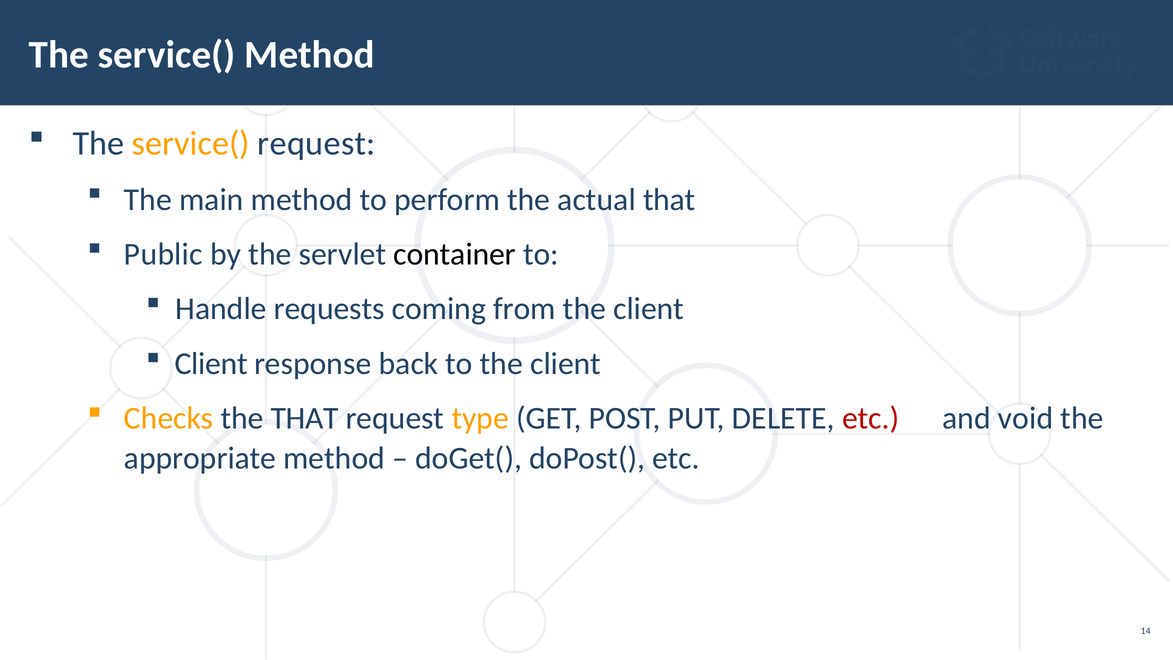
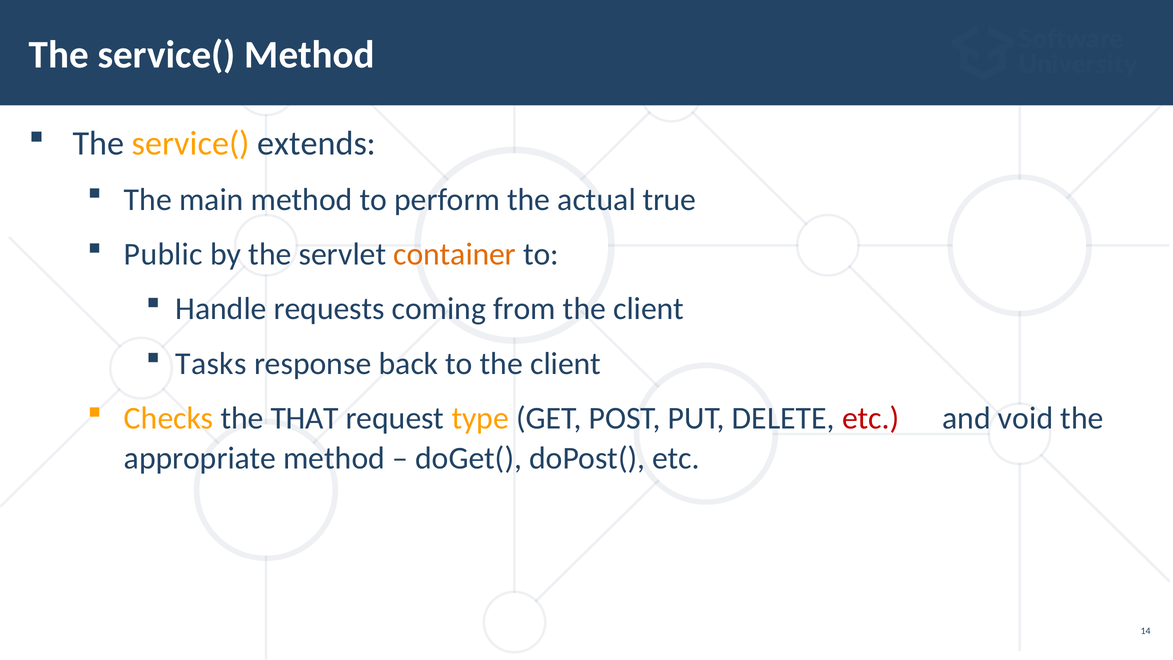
service( request: request -> extends
actual that: that -> true
container colour: black -> orange
Client at (211, 364): Client -> Tasks
